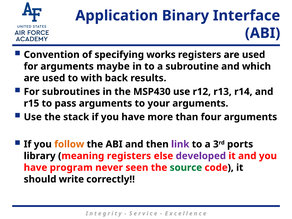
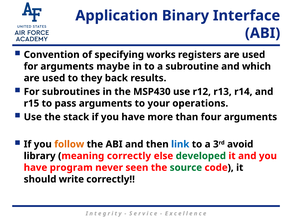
with: with -> they
your arguments: arguments -> operations
link colour: purple -> blue
ports: ports -> avoid
meaning registers: registers -> correctly
developed colour: purple -> green
